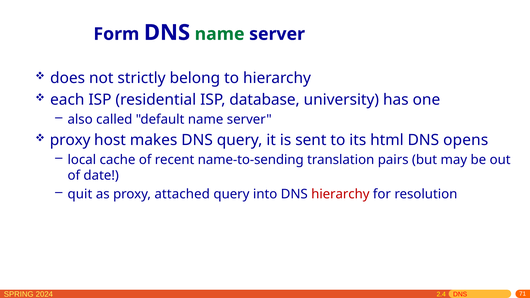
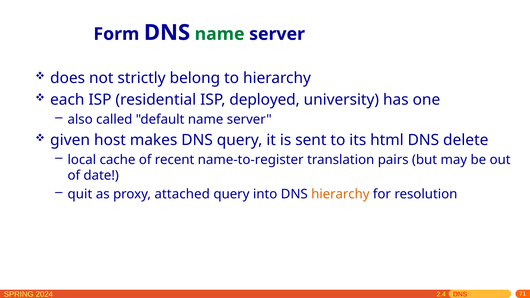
database: database -> deployed
proxy at (70, 140): proxy -> given
opens: opens -> delete
name-to-sending: name-to-sending -> name-to-register
hierarchy at (340, 194) colour: red -> orange
